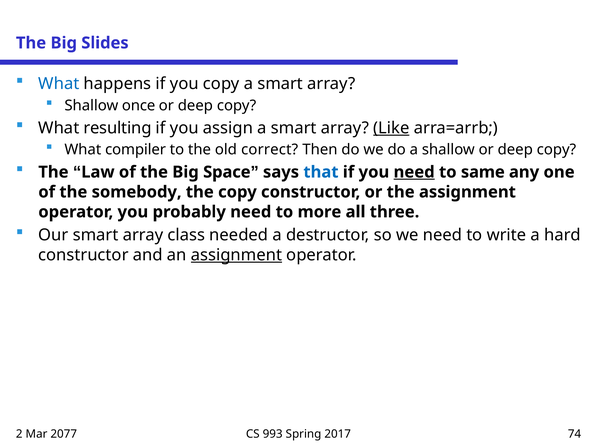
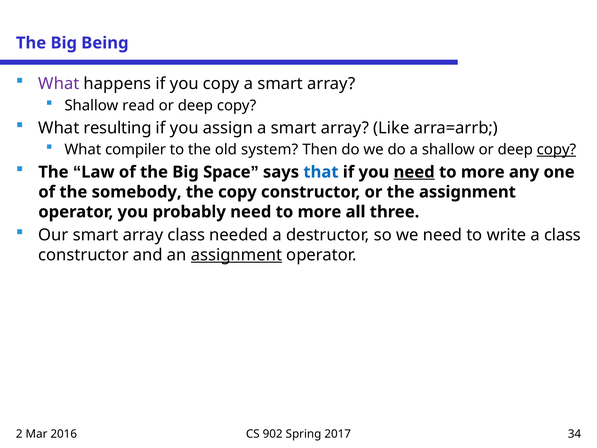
Slides: Slides -> Being
What at (59, 84) colour: blue -> purple
once: once -> read
Like underline: present -> none
correct: correct -> system
copy at (556, 150) underline: none -> present
same at (483, 172): same -> more
a hard: hard -> class
2077: 2077 -> 2016
993: 993 -> 902
74: 74 -> 34
